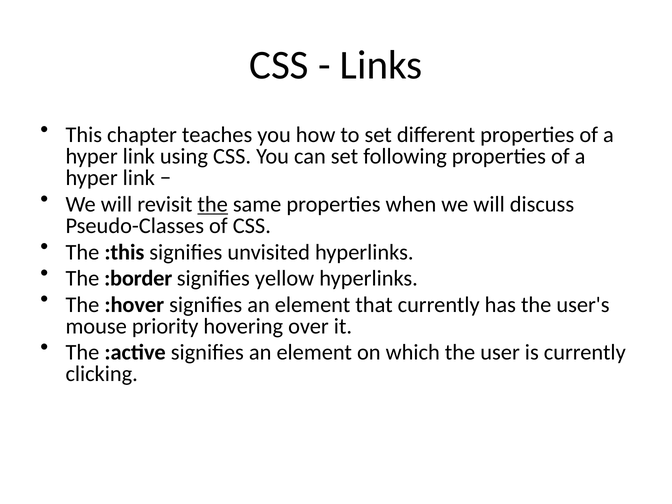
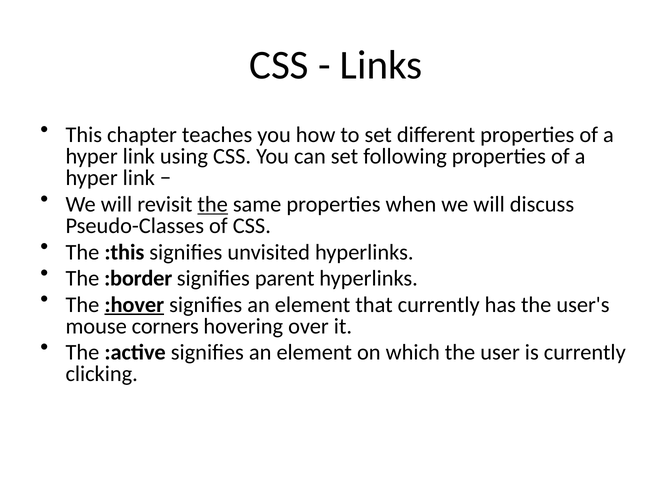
yellow: yellow -> parent
:hover underline: none -> present
priority: priority -> corners
